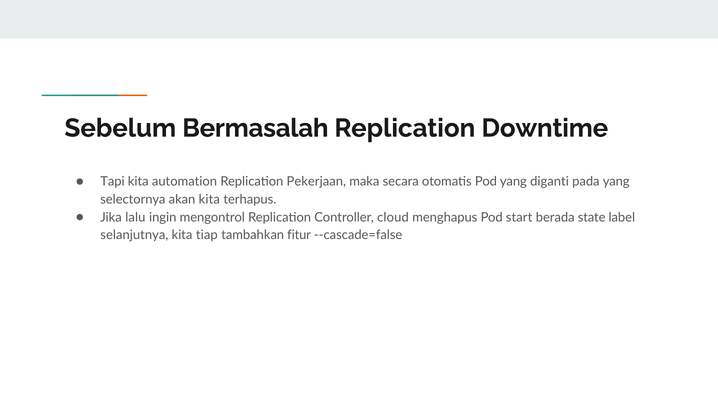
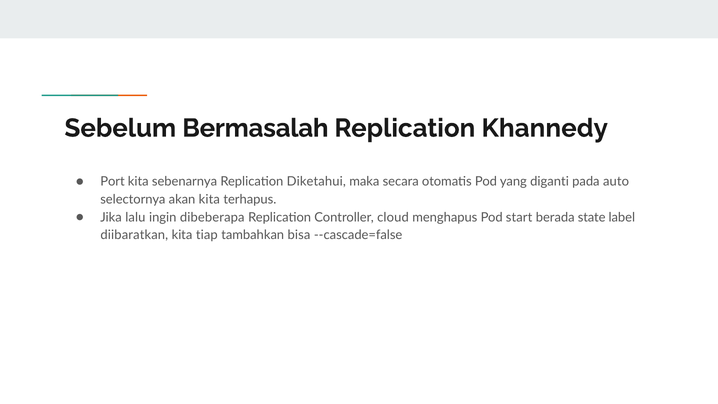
Downtime: Downtime -> Khannedy
Tapi: Tapi -> Port
automation: automation -> sebenarnya
Pekerjaan: Pekerjaan -> Diketahui
pada yang: yang -> auto
mengontrol: mengontrol -> dibeberapa
selanjutnya: selanjutnya -> diibaratkan
fitur: fitur -> bisa
